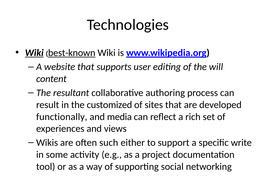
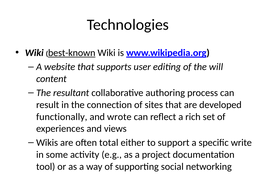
Wiki at (34, 53) underline: present -> none
customized: customized -> connection
media: media -> wrote
such: such -> total
